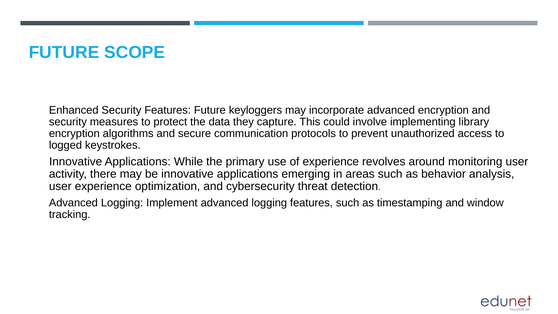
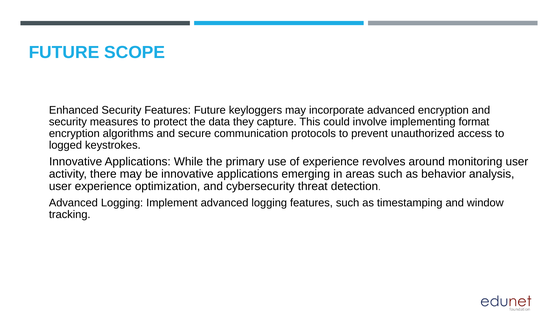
library: library -> format
